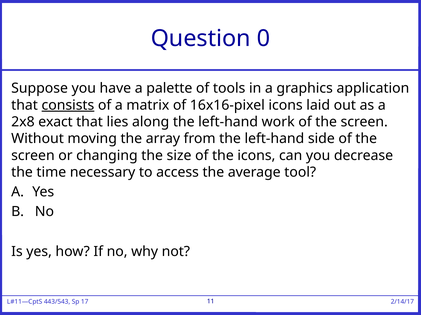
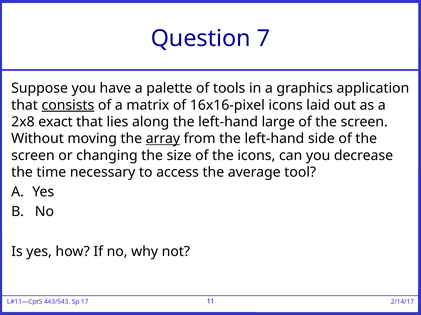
0: 0 -> 7
work: work -> large
array underline: none -> present
